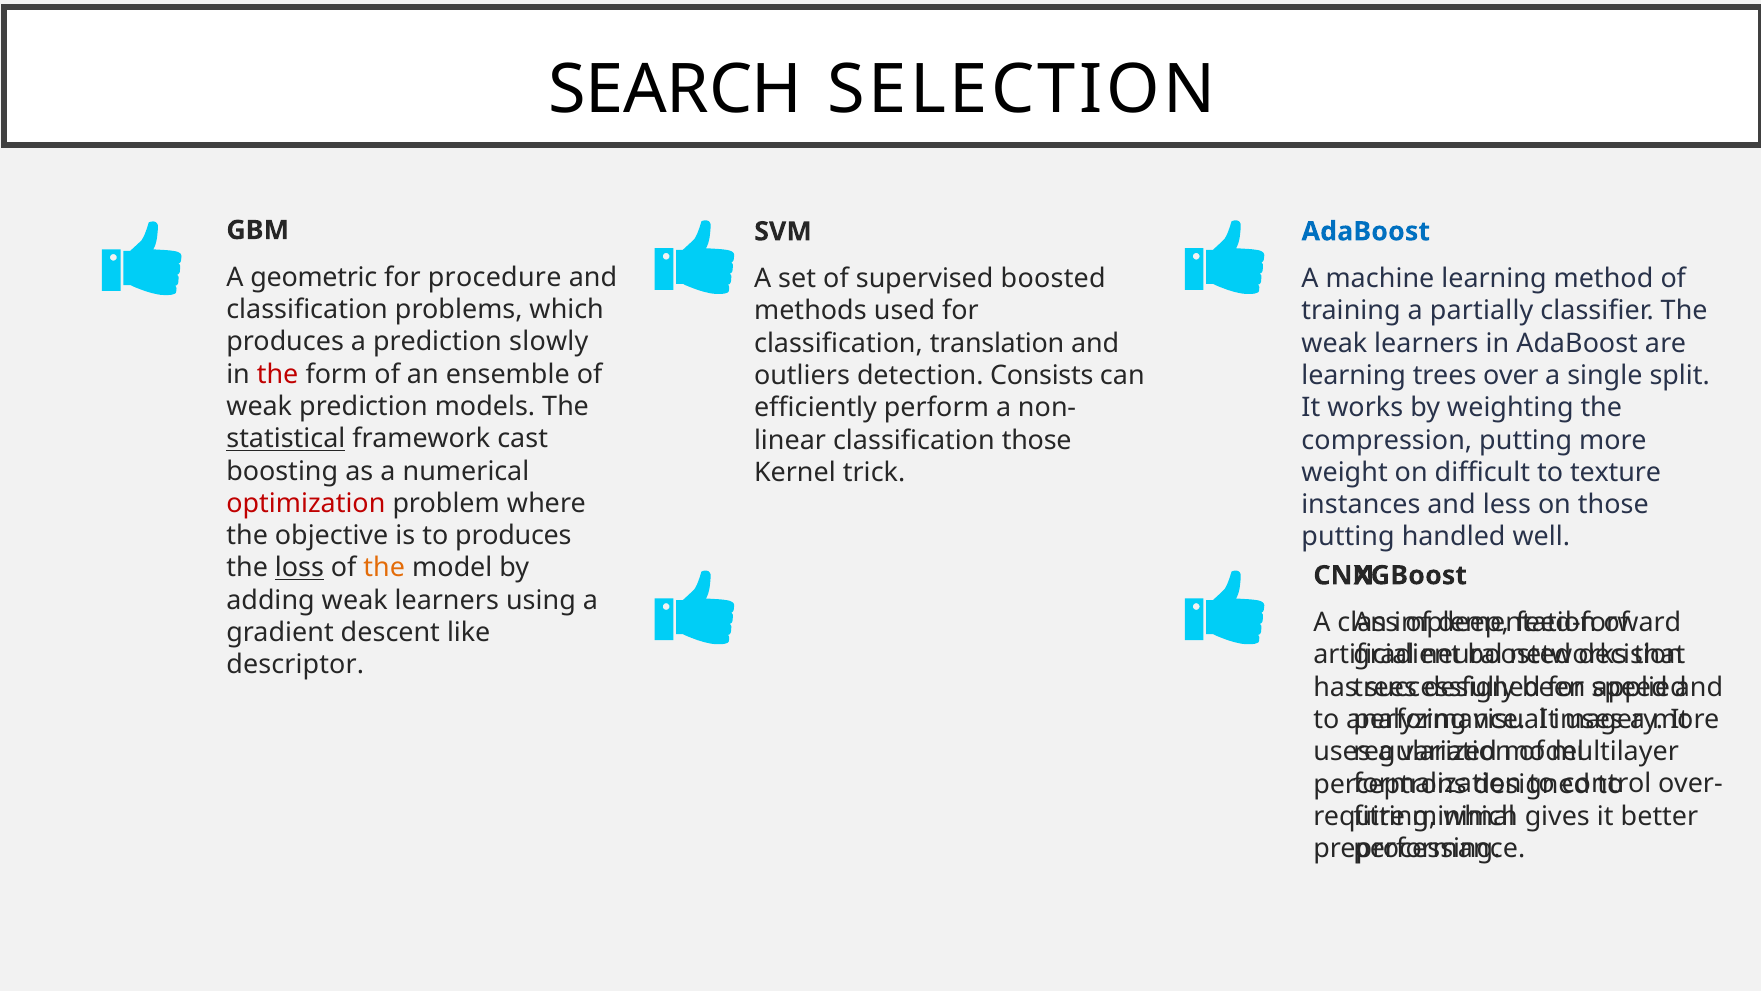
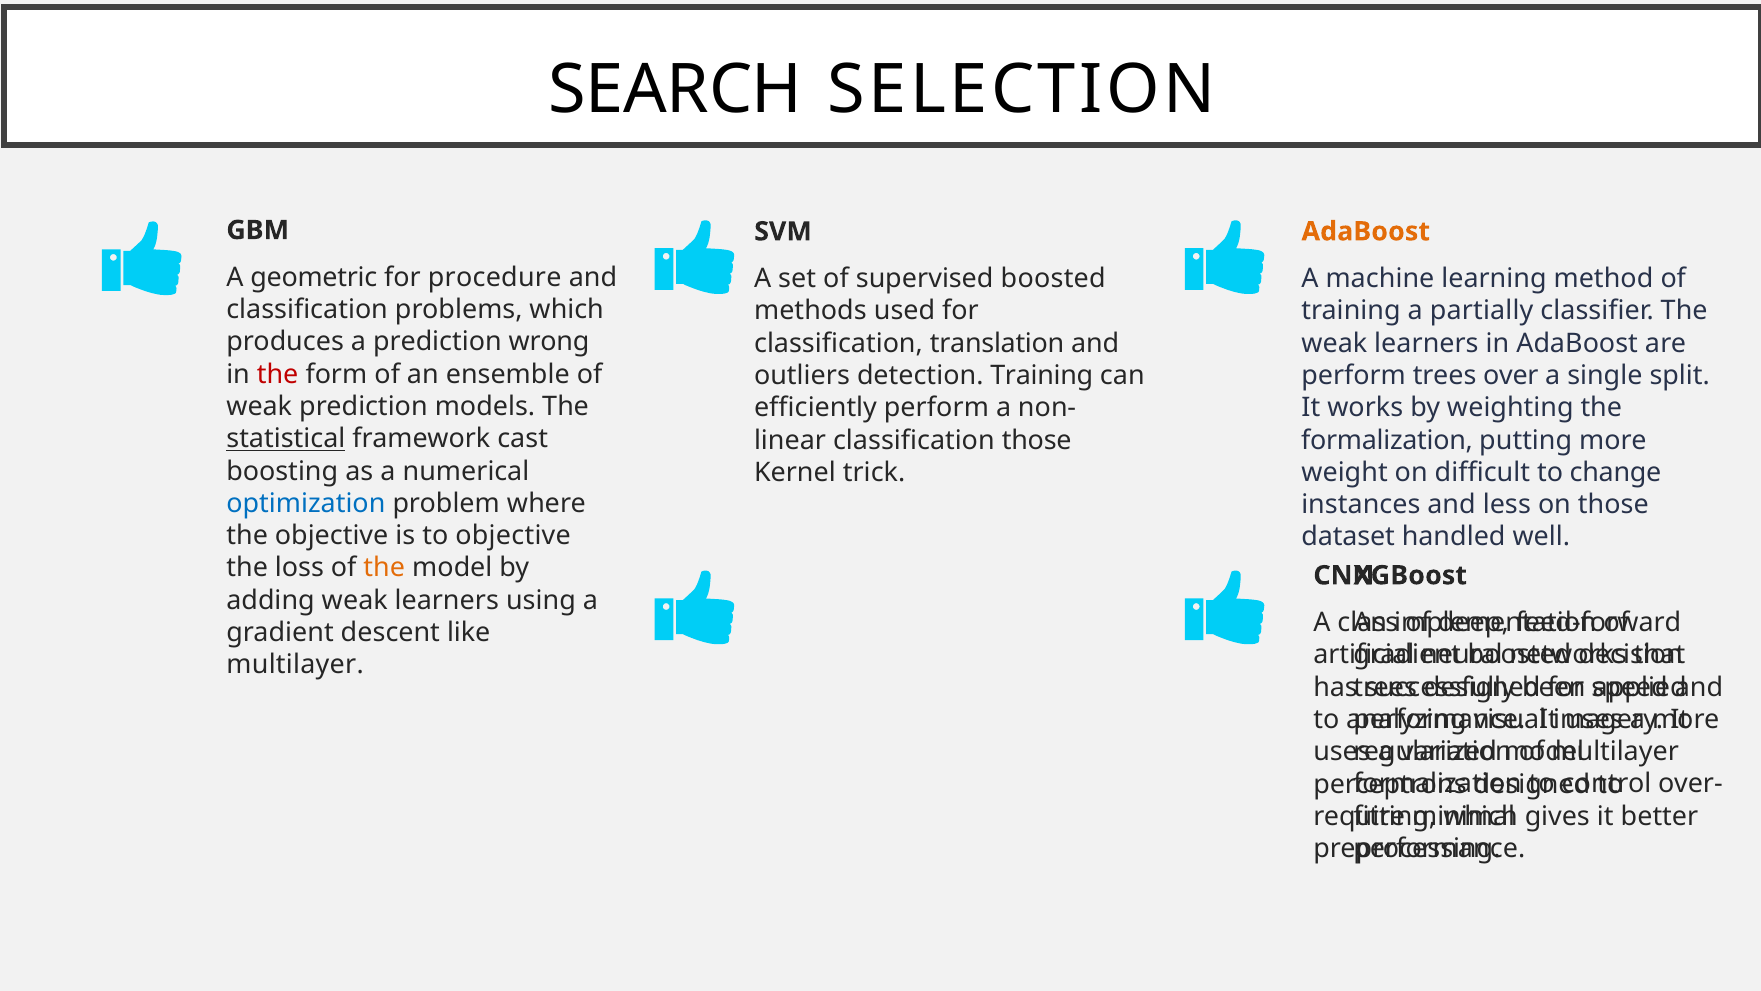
AdaBoost at (1366, 231) colour: blue -> orange
slowly: slowly -> wrong
learning at (1354, 375): learning -> perform
detection Consists: Consists -> Training
compression at (1387, 440): compression -> formalization
texture: texture -> change
optimization colour: red -> blue
to produces: produces -> objective
putting at (1348, 537): putting -> dataset
loss underline: present -> none
descriptor at (295, 665): descriptor -> multilayer
